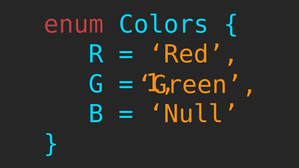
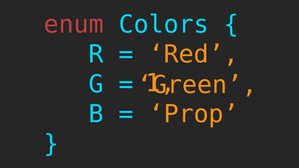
Null: Null -> Prop
